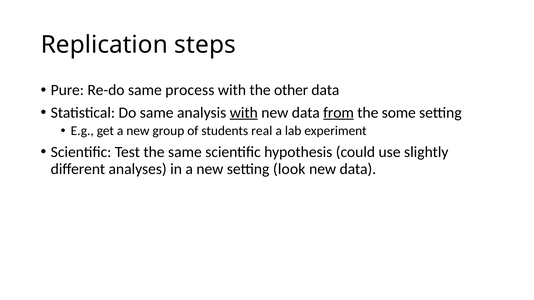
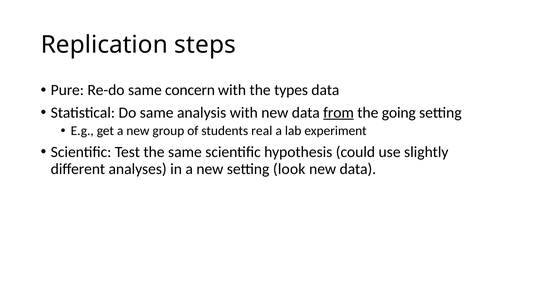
process: process -> concern
other: other -> types
with at (244, 113) underline: present -> none
some: some -> going
